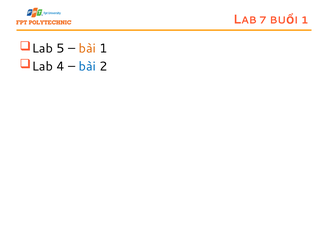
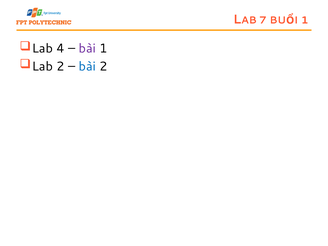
5: 5 -> 4
bài at (87, 48) colour: orange -> purple
Lab 4: 4 -> 2
